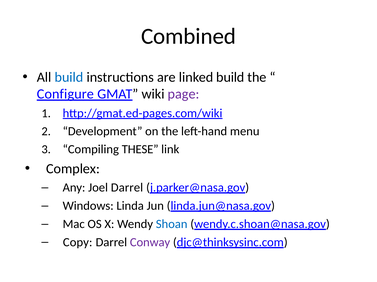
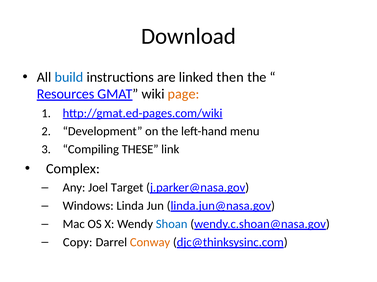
Combined: Combined -> Download
linked build: build -> then
Configure: Configure -> Resources
page colour: purple -> orange
Joel Darrel: Darrel -> Target
Conway colour: purple -> orange
